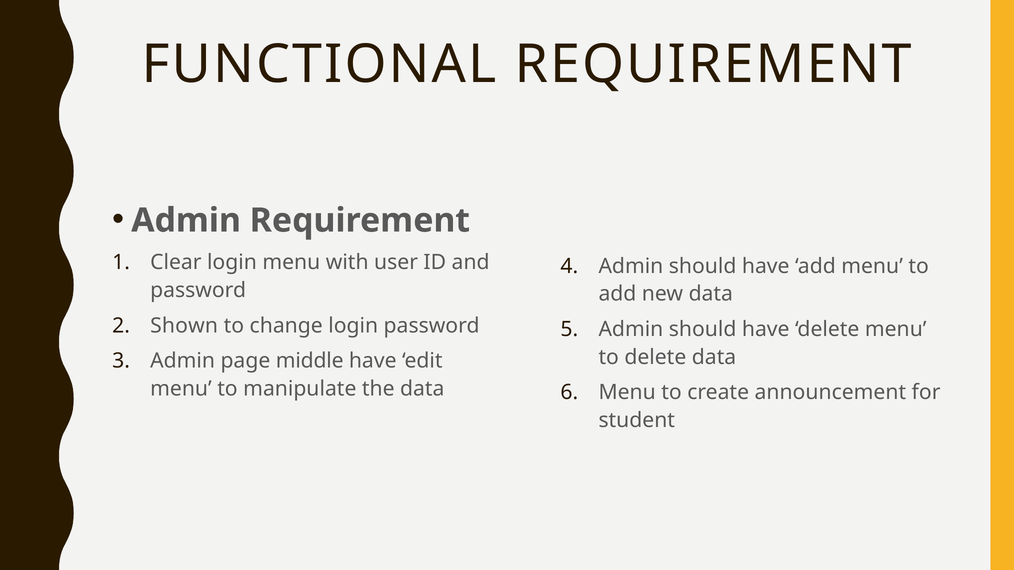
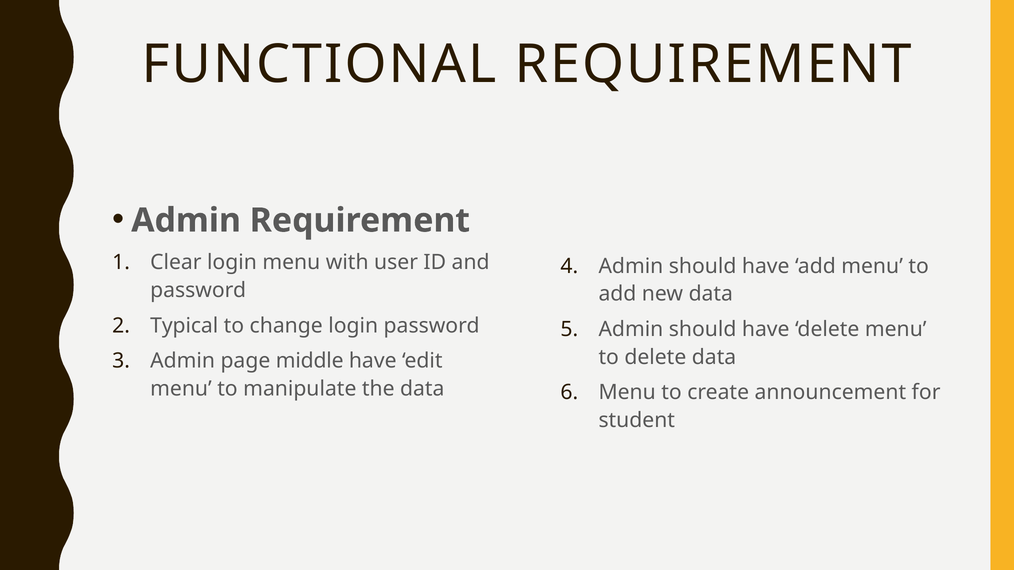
Shown: Shown -> Typical
